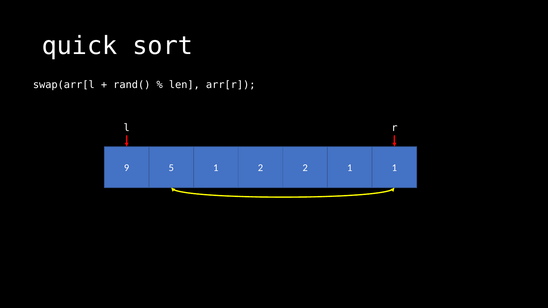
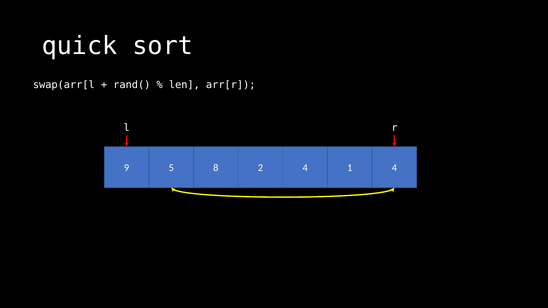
5 1: 1 -> 8
2 2: 2 -> 4
1 1: 1 -> 4
